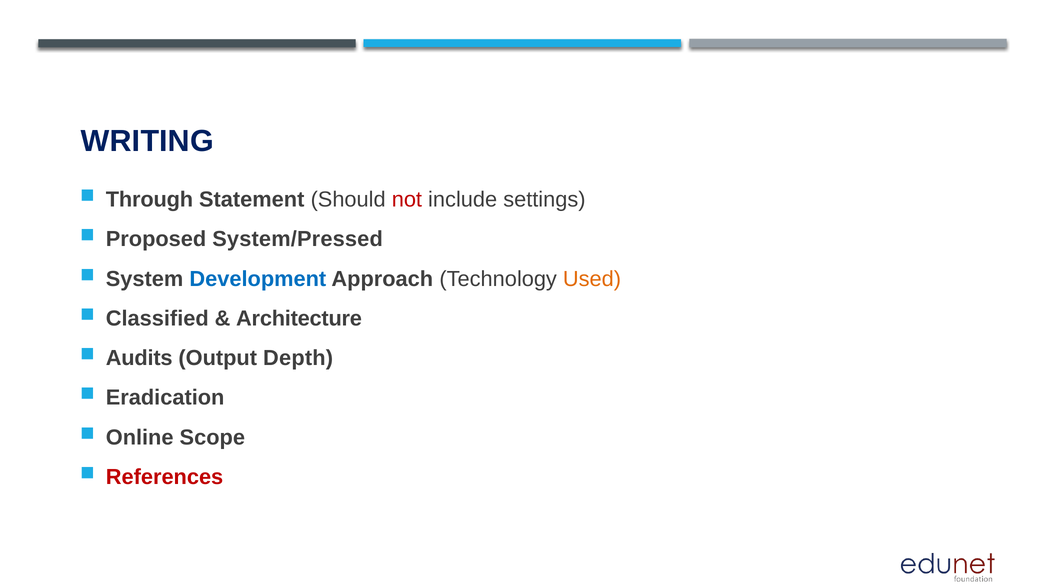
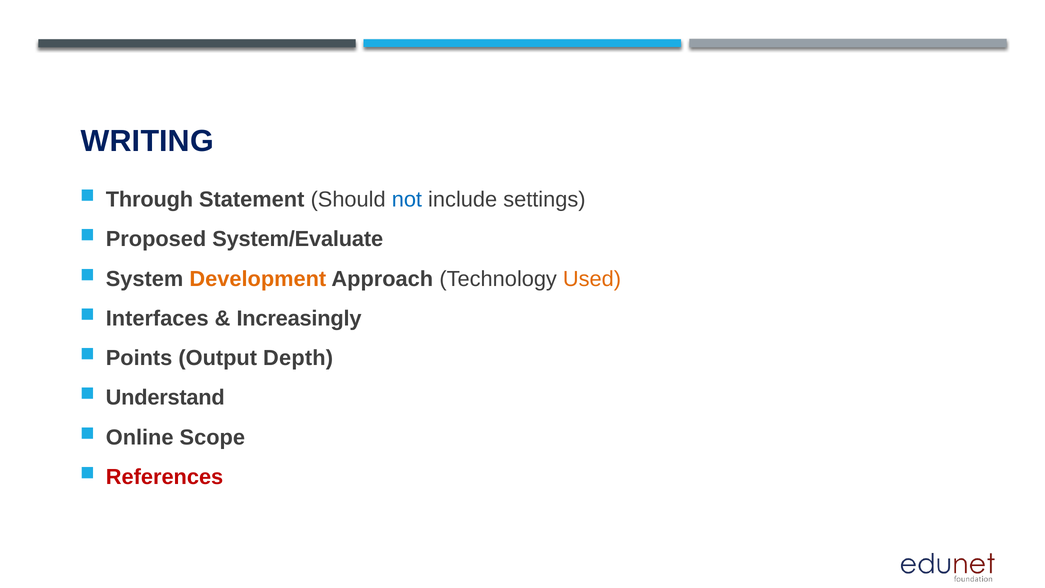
not colour: red -> blue
System/Pressed: System/Pressed -> System/Evaluate
Development colour: blue -> orange
Classified: Classified -> Interfaces
Architecture: Architecture -> Increasingly
Audits: Audits -> Points
Eradication: Eradication -> Understand
